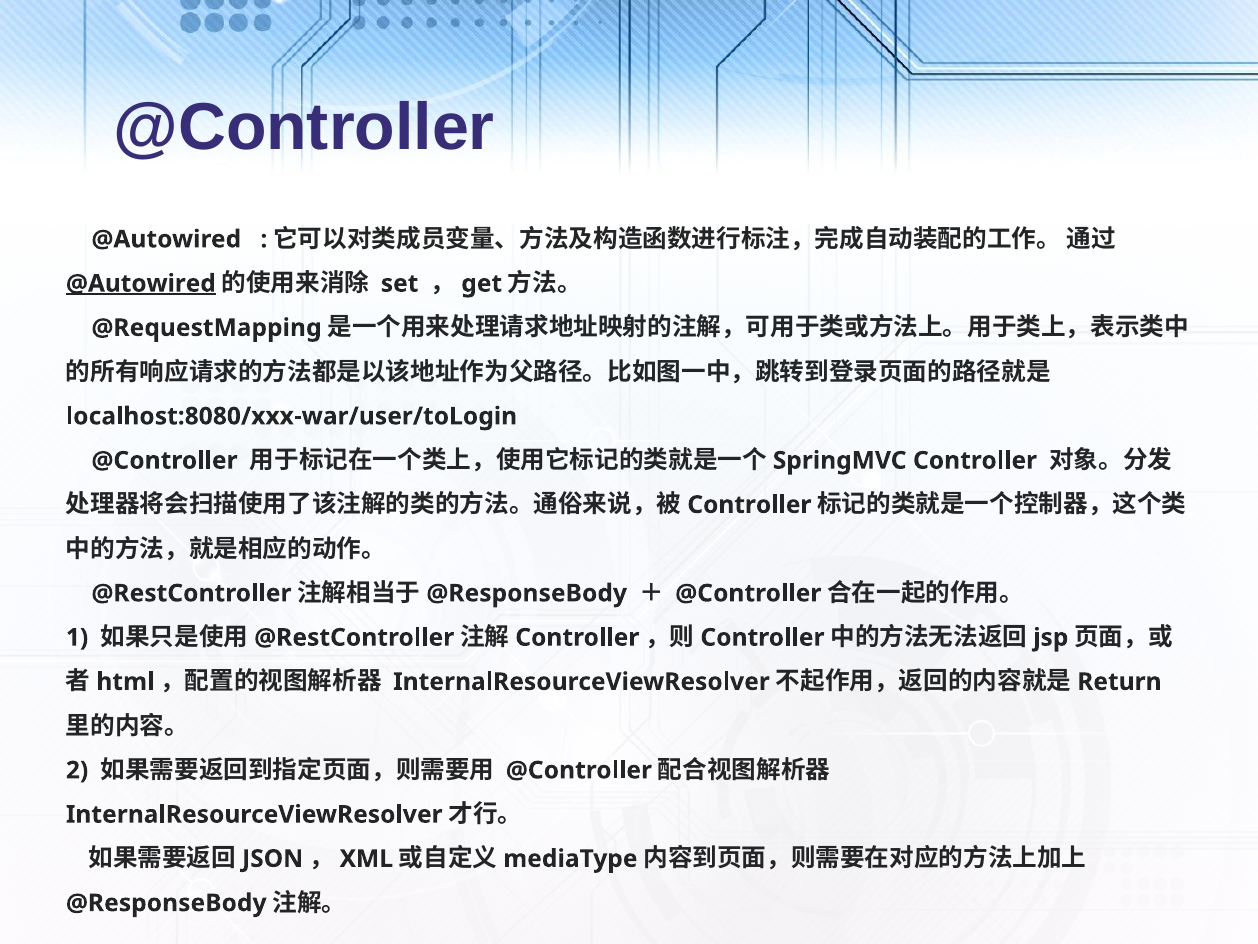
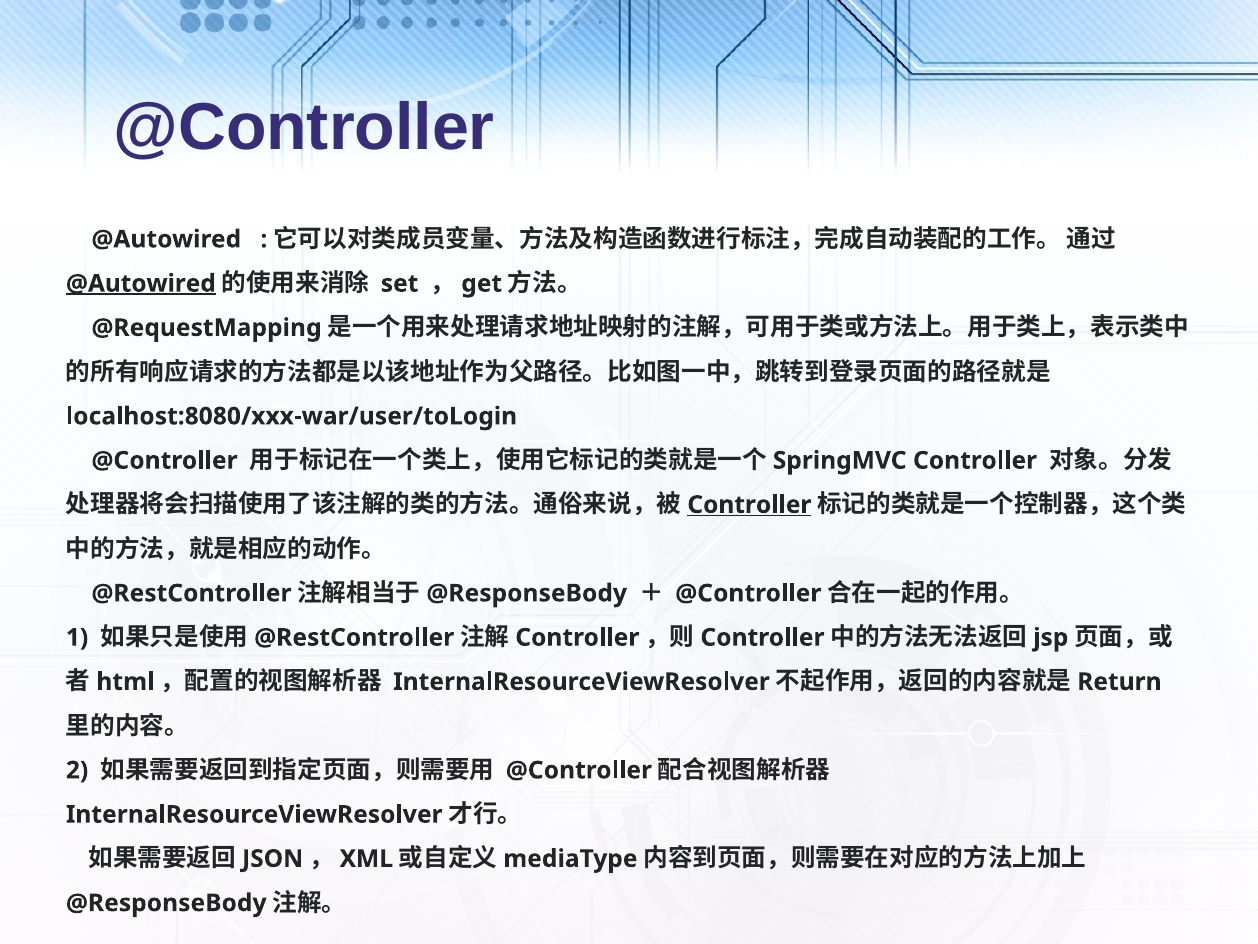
Controller at (749, 505) underline: none -> present
